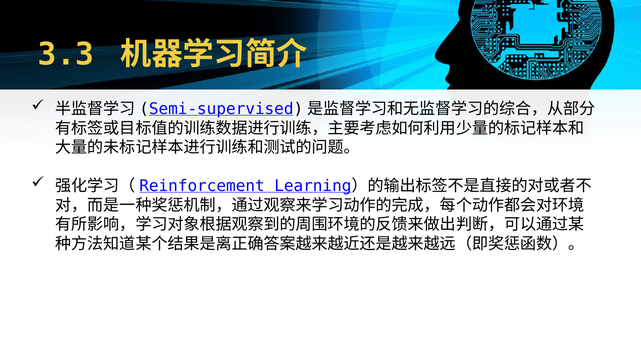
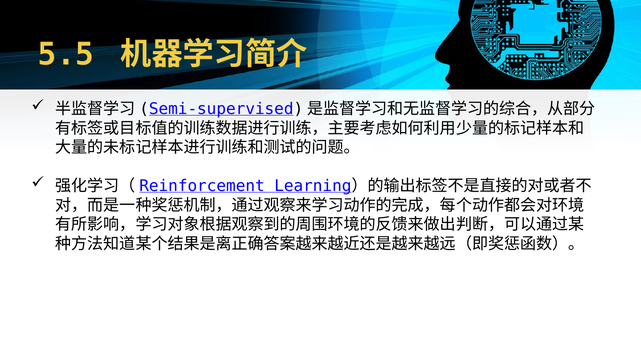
3.3: 3.3 -> 5.5
